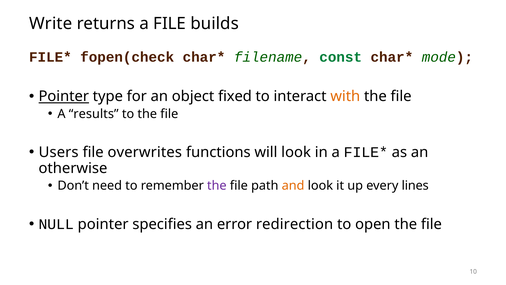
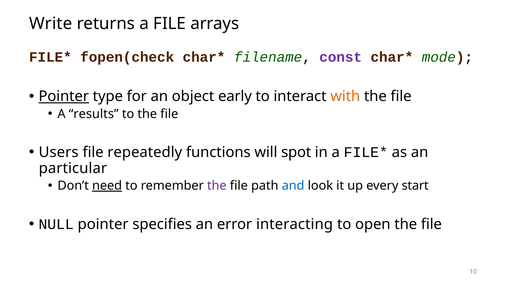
builds: builds -> arrays
const colour: green -> purple
fixed: fixed -> early
overwrites: overwrites -> repeatedly
will look: look -> spot
otherwise: otherwise -> particular
need underline: none -> present
and colour: orange -> blue
lines: lines -> start
redirection: redirection -> interacting
